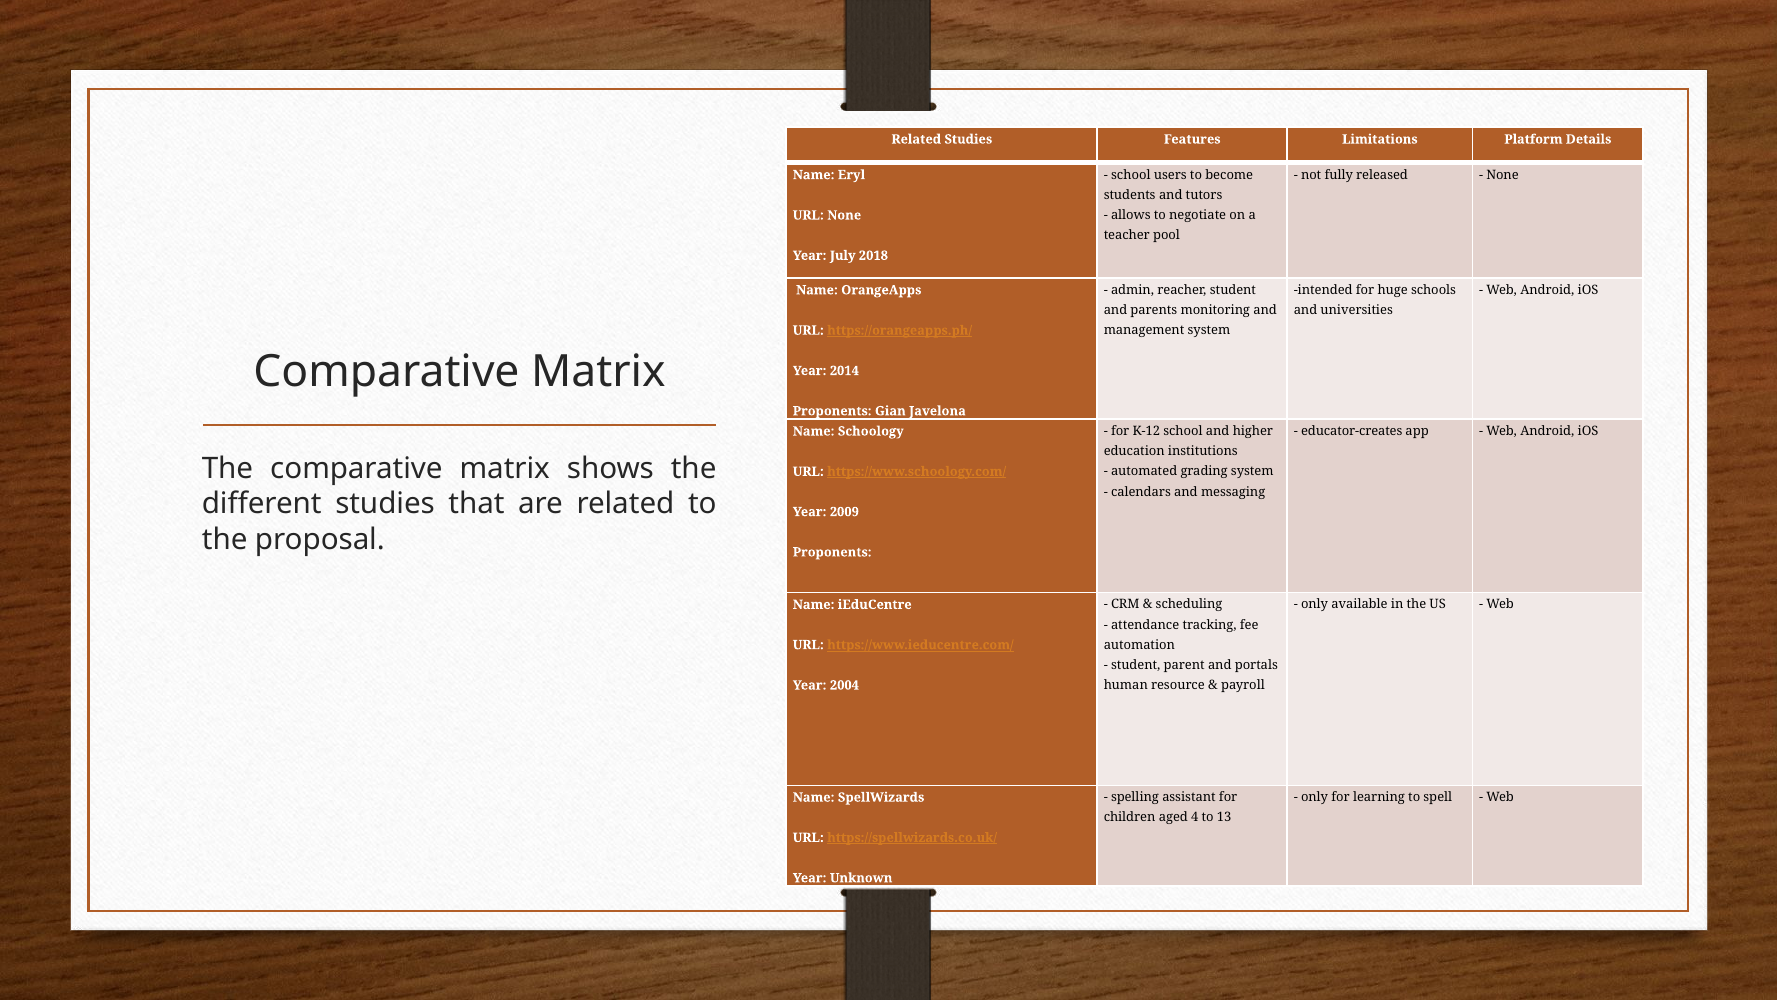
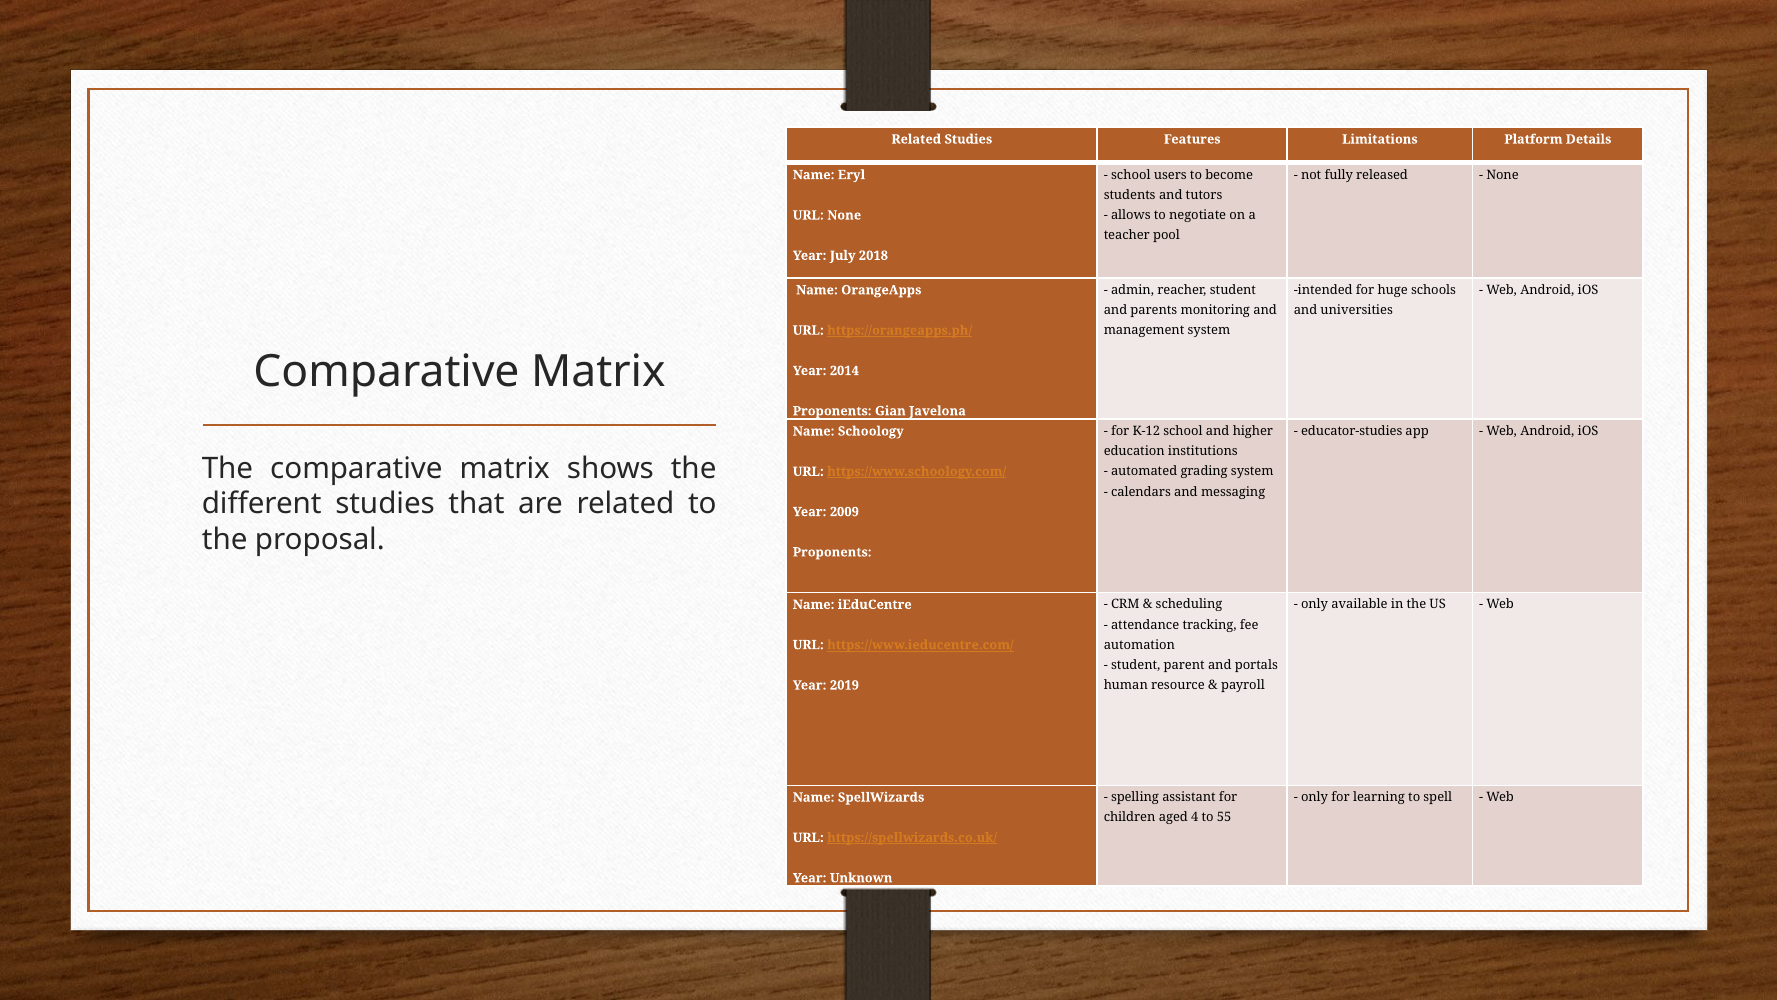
educator-creates: educator-creates -> educator-studies
2004: 2004 -> 2019
13: 13 -> 55
